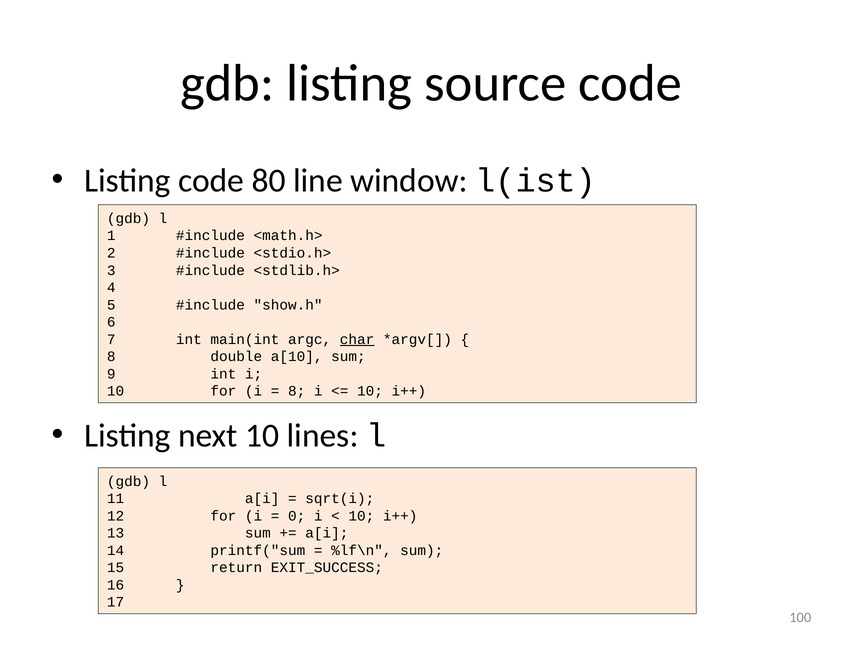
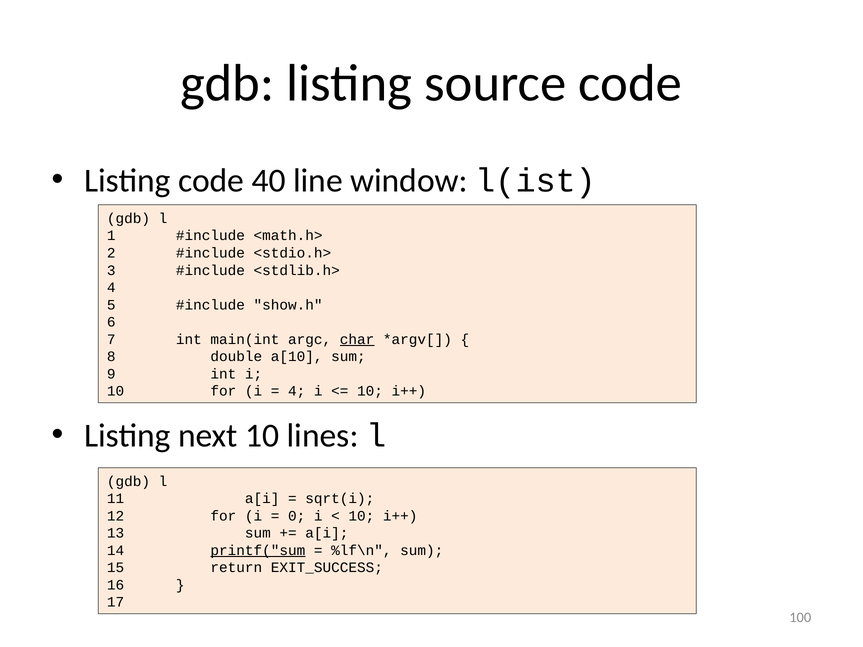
80: 80 -> 40
8 at (297, 391): 8 -> 4
printf("sum underline: none -> present
